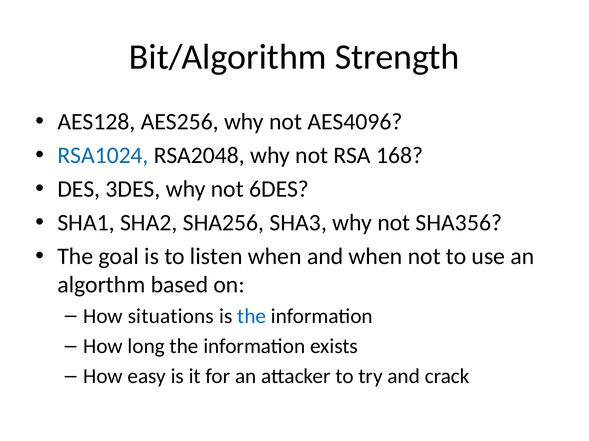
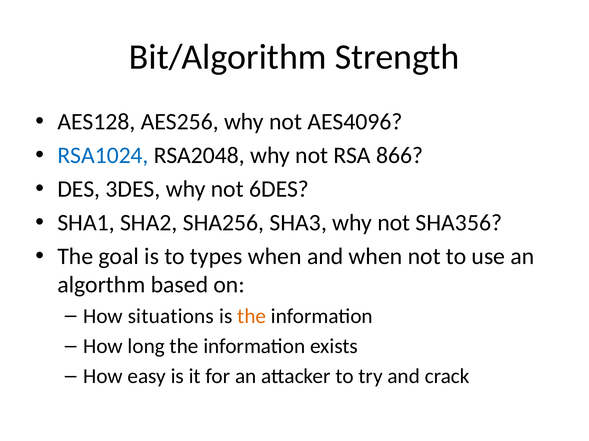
168: 168 -> 866
listen: listen -> types
the at (252, 317) colour: blue -> orange
